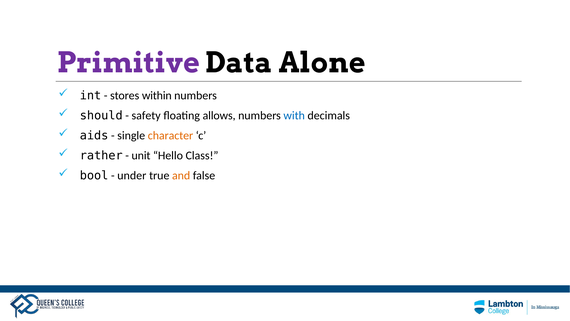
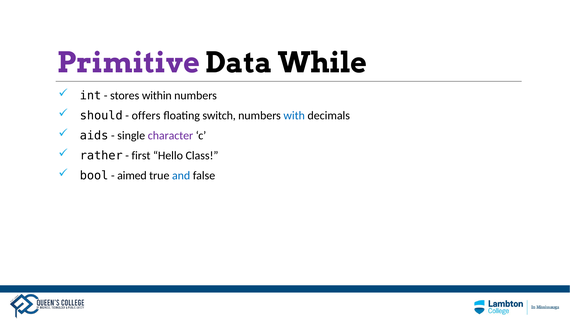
Alone: Alone -> While
safety: safety -> offers
allows: allows -> switch
character colour: orange -> purple
unit: unit -> first
under: under -> aimed
and colour: orange -> blue
